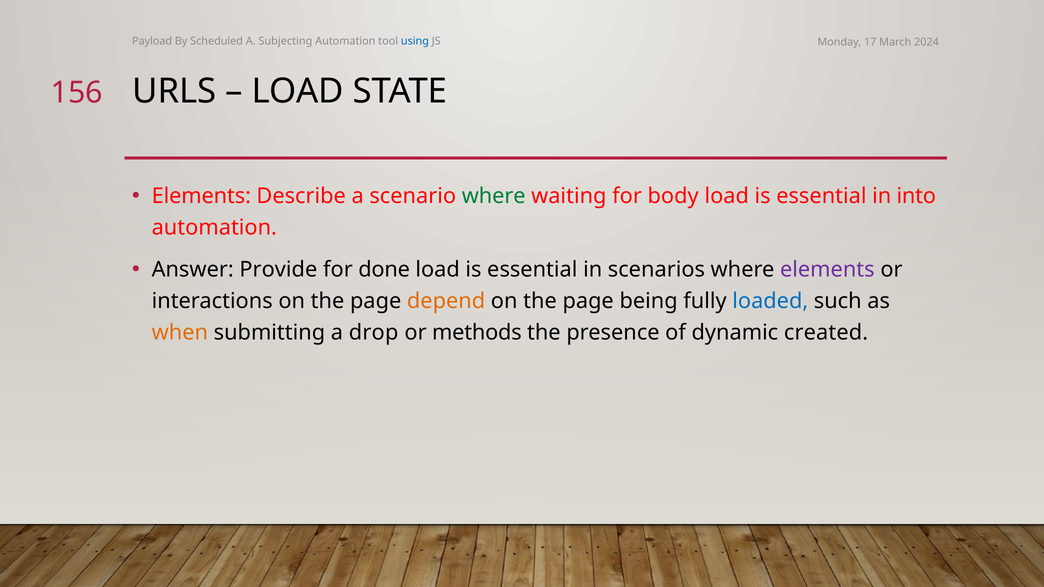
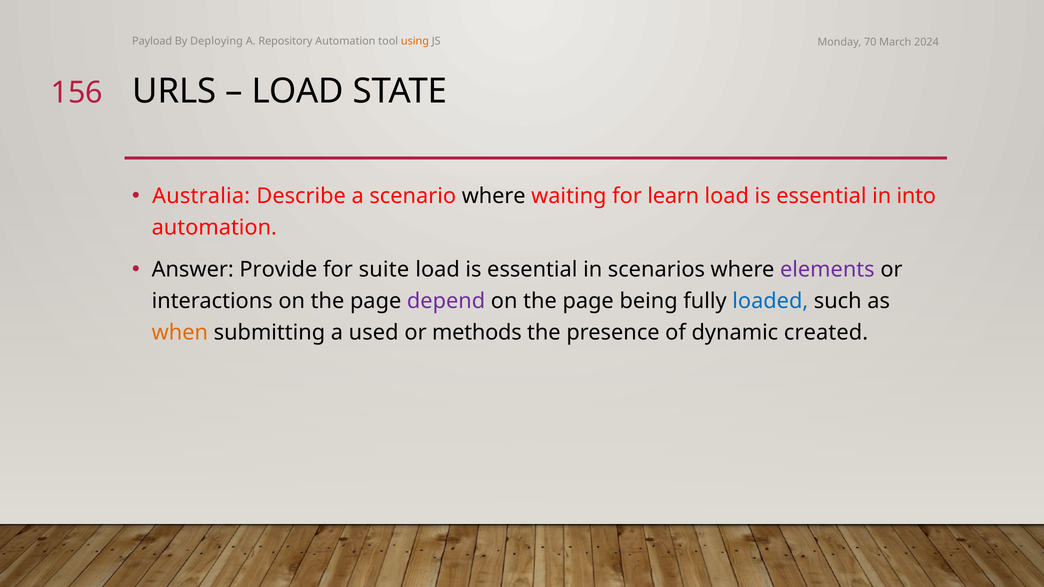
Scheduled: Scheduled -> Deploying
Subjecting: Subjecting -> Repository
using colour: blue -> orange
17: 17 -> 70
Elements at (201, 196): Elements -> Australia
where at (494, 196) colour: green -> black
body: body -> learn
done: done -> suite
depend colour: orange -> purple
drop: drop -> used
